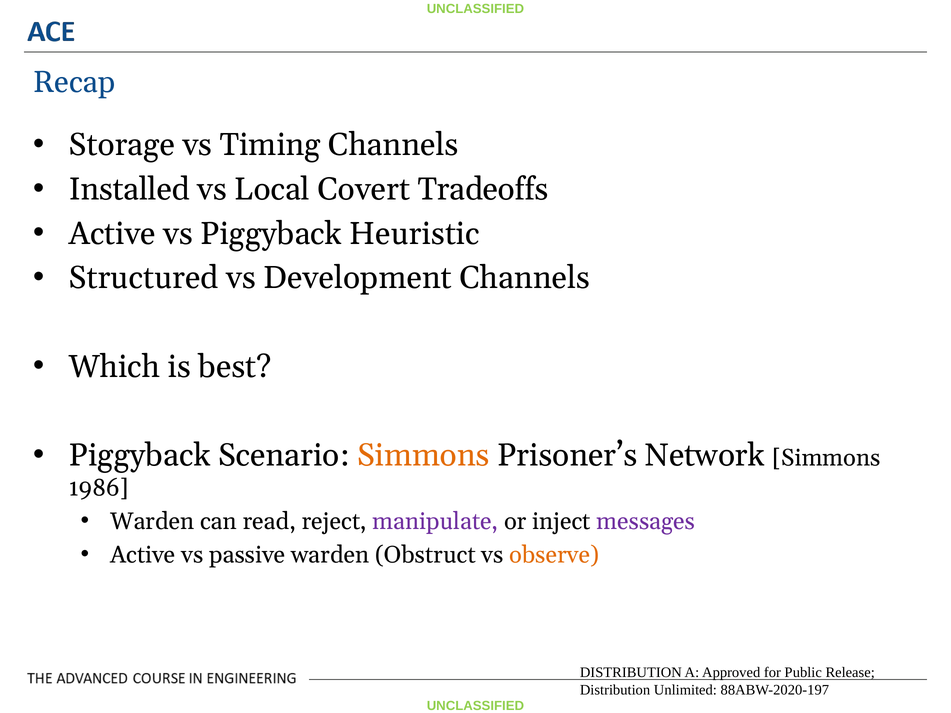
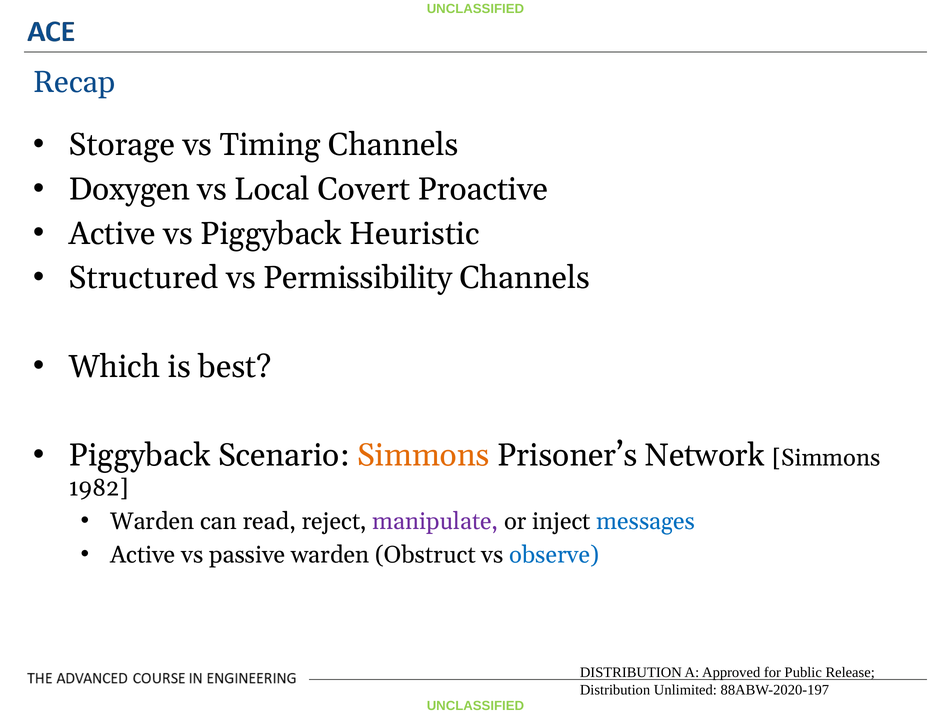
Installed: Installed -> Doxygen
Tradeoffs: Tradeoffs -> Proactive
Development: Development -> Permissibility
1986: 1986 -> 1982
messages colour: purple -> blue
observe colour: orange -> blue
